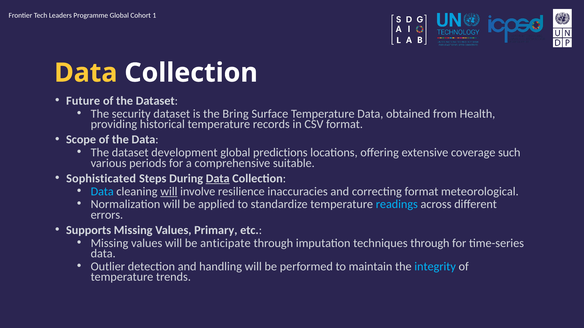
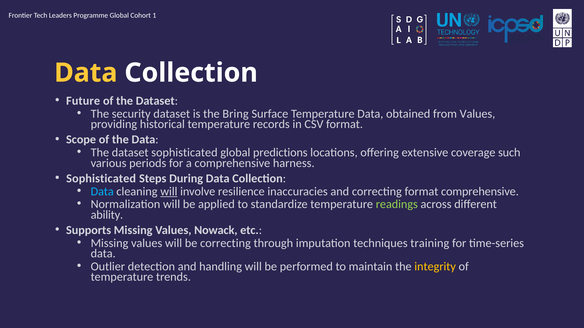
from Health: Health -> Values
dataset development: development -> sophisticated
suitable: suitable -> harness
Data at (218, 179) underline: present -> none
format meteorological: meteorological -> comprehensive
readings colour: light blue -> light green
errors: errors -> ability
Primary: Primary -> Nowack
be anticipate: anticipate -> correcting
techniques through: through -> training
integrity colour: light blue -> yellow
